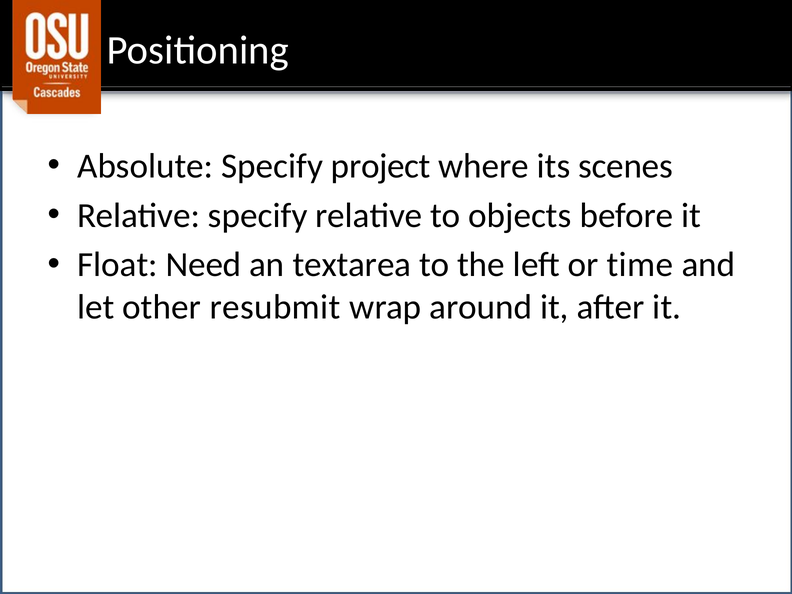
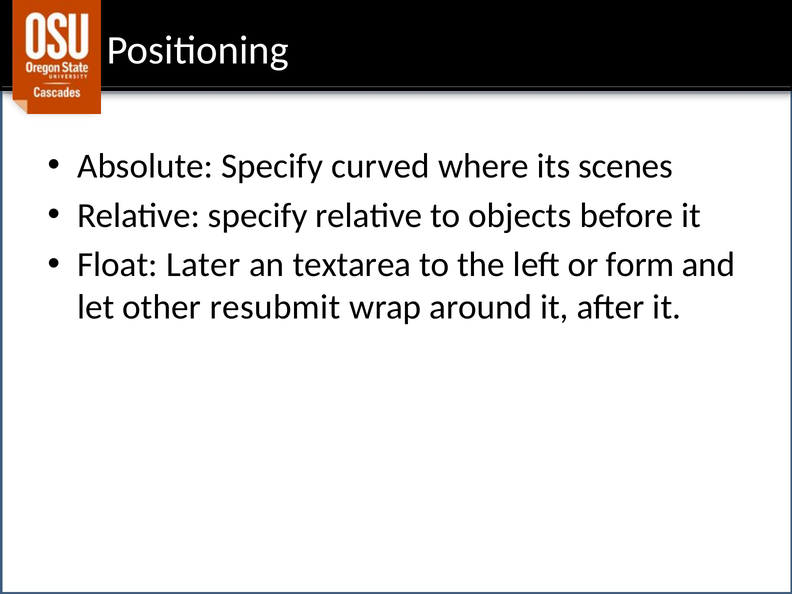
project: project -> curved
Need: Need -> Later
time: time -> form
